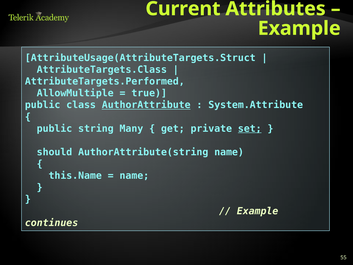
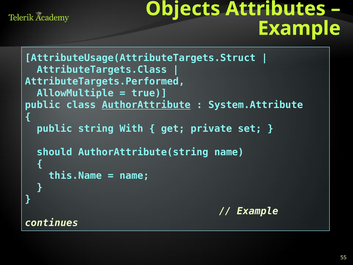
Current: Current -> Objects
Many: Many -> With
set underline: present -> none
